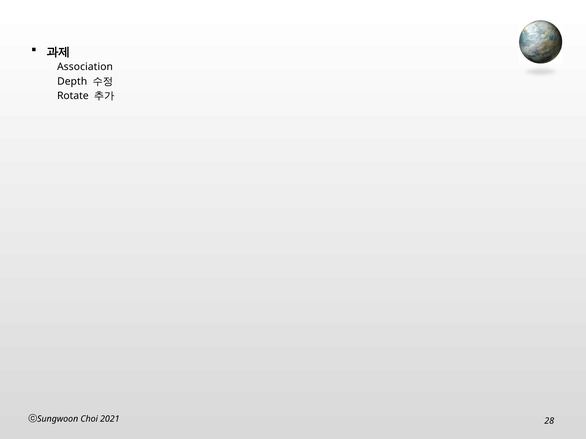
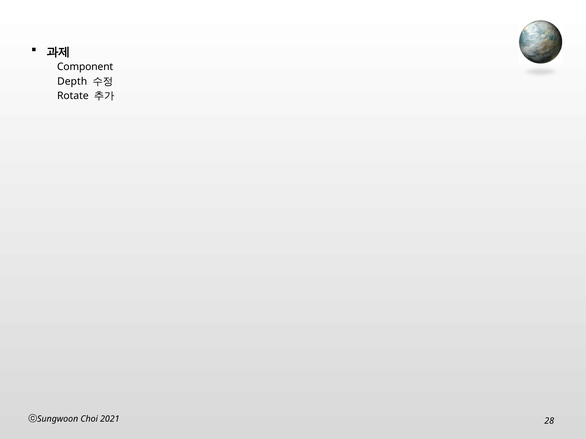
Association: Association -> Component
